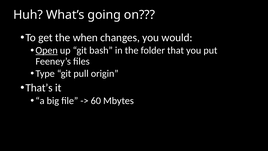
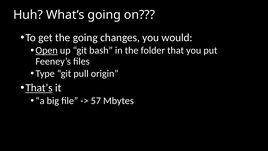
the when: when -> going
That’s underline: none -> present
60: 60 -> 57
